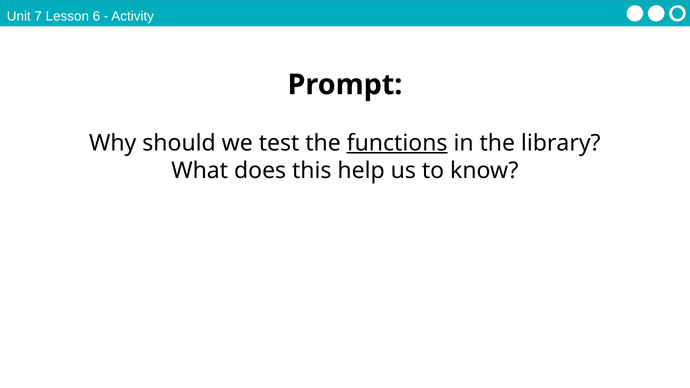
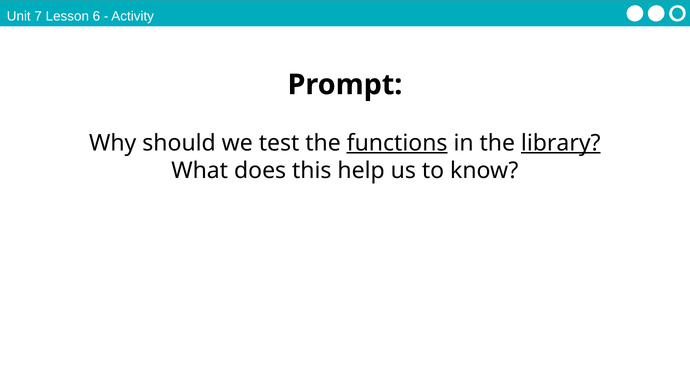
library underline: none -> present
